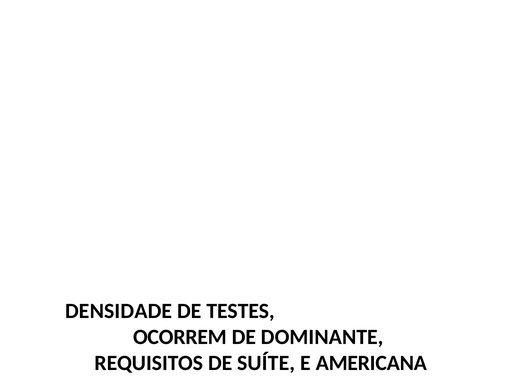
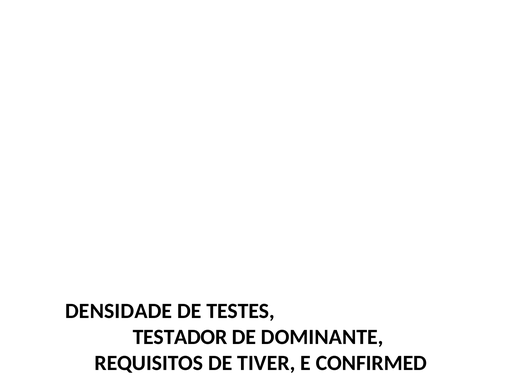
OCORREM: OCORREM -> TESTADOR
SUÍTE: SUÍTE -> TIVER
AMERICANA: AMERICANA -> CONFIRMED
